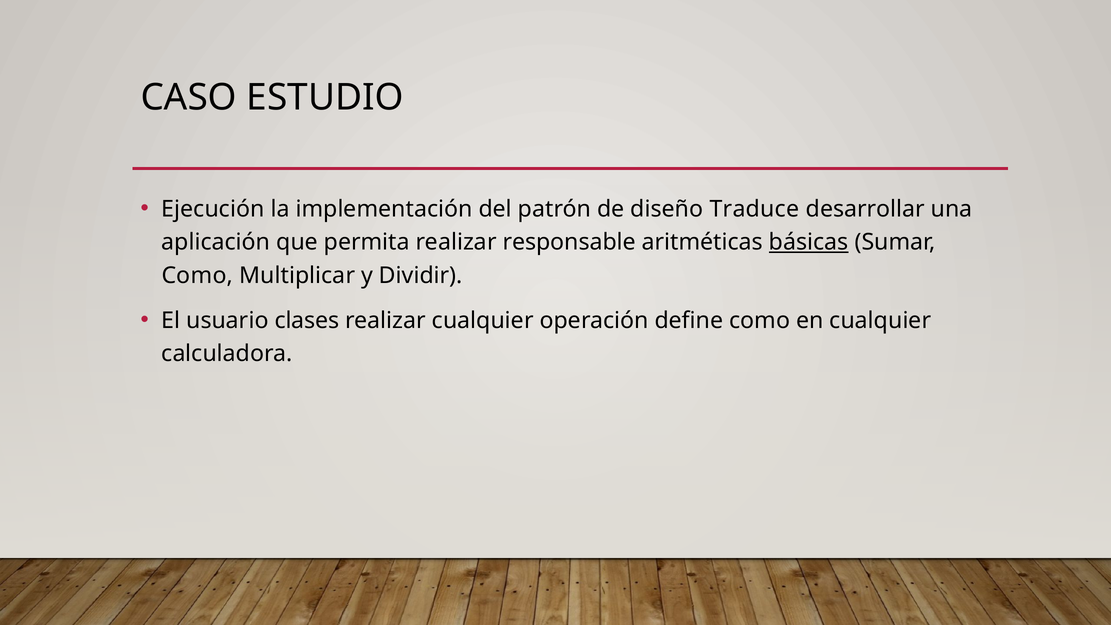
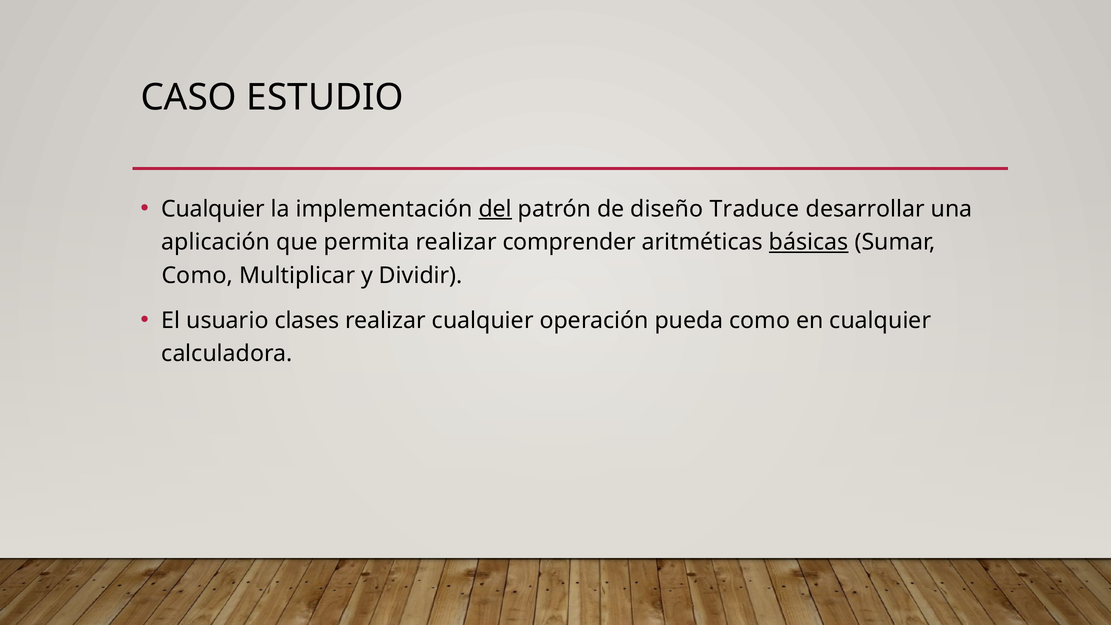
Ejecución at (213, 209): Ejecución -> Cualquier
del underline: none -> present
responsable: responsable -> comprender
define: define -> pueda
